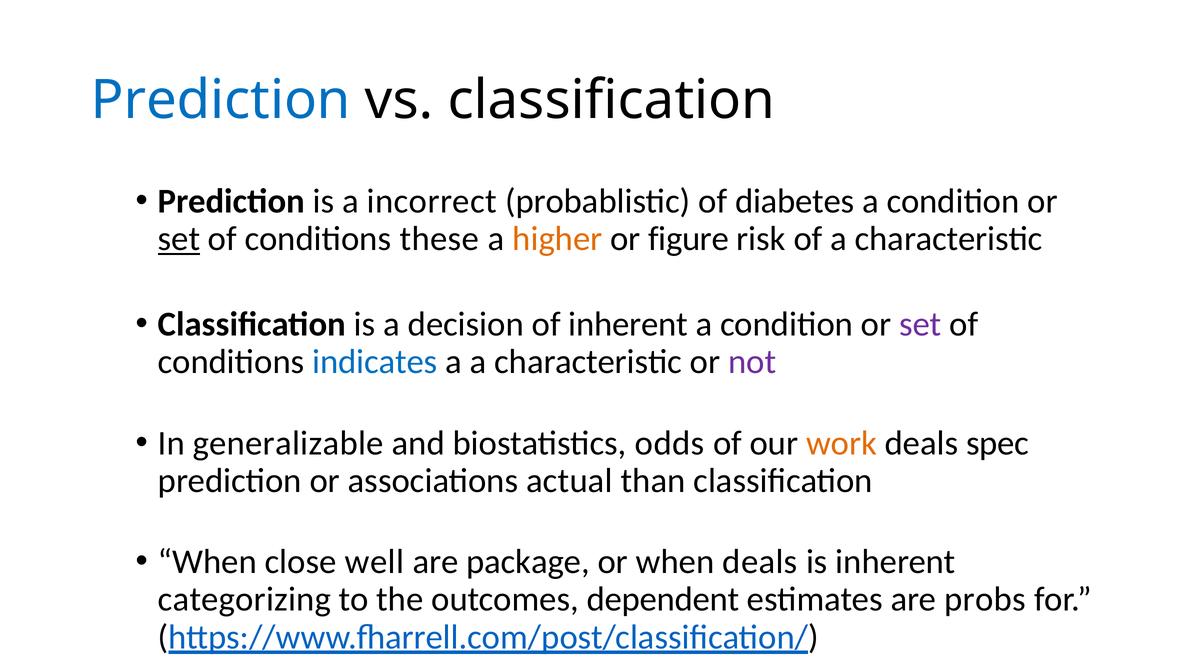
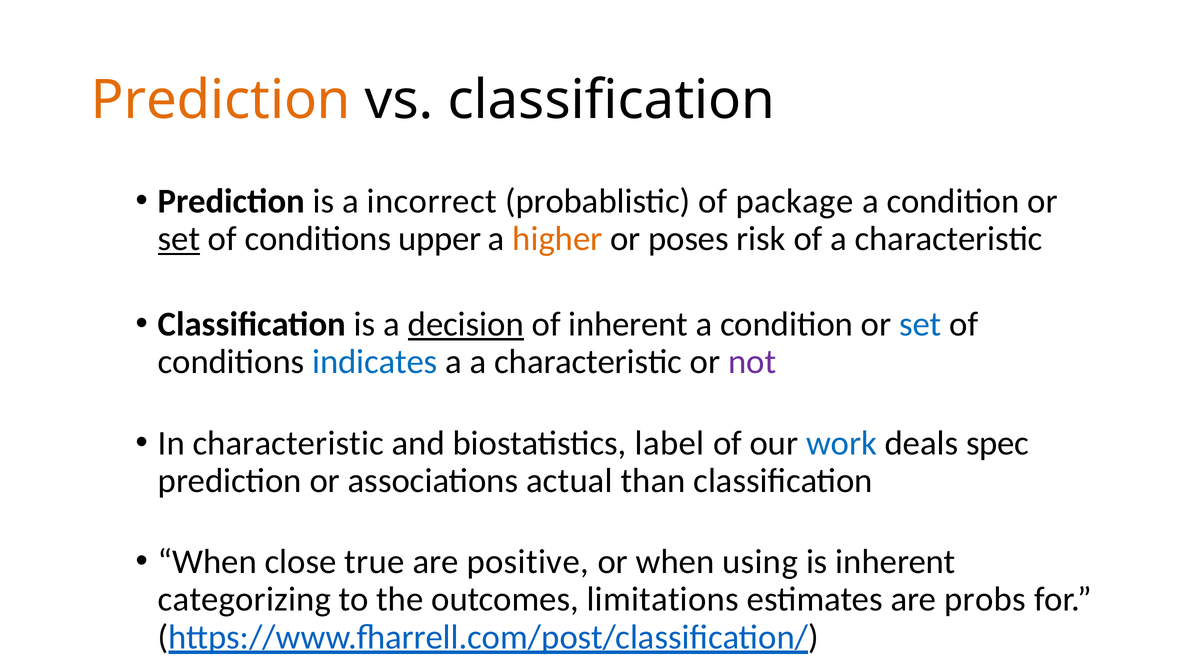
Prediction at (221, 100) colour: blue -> orange
diabetes: diabetes -> package
these: these -> upper
figure: figure -> poses
decision underline: none -> present
set at (920, 325) colour: purple -> blue
In generalizable: generalizable -> characteristic
odds: odds -> label
work colour: orange -> blue
well: well -> true
package: package -> positive
when deals: deals -> using
dependent: dependent -> limitations
